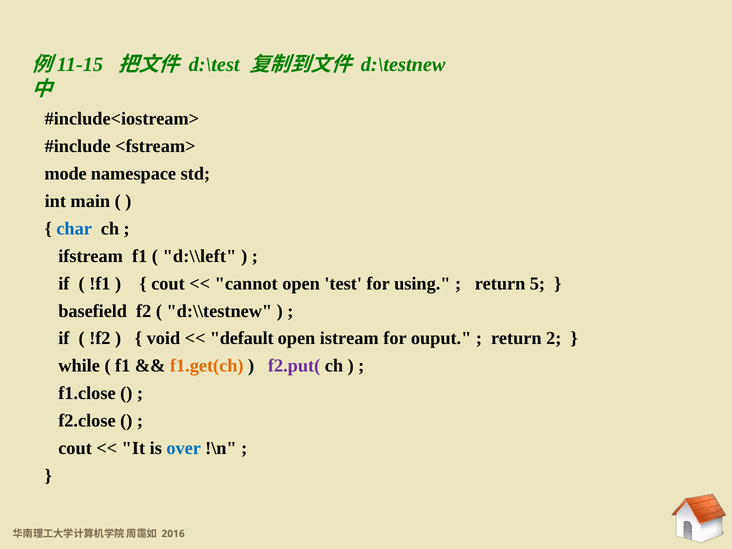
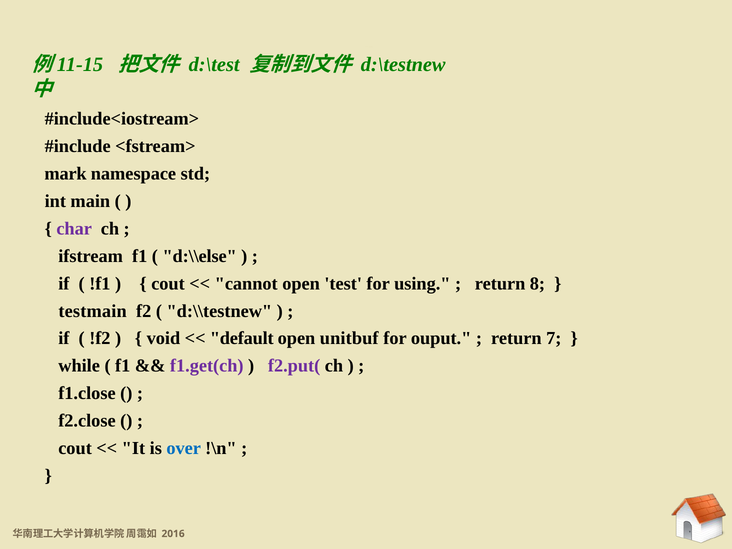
mode: mode -> mark
char colour: blue -> purple
d:\\left: d:\\left -> d:\\else
5: 5 -> 8
basefield: basefield -> testmain
istream: istream -> unitbuf
2: 2 -> 7
f1.get(ch colour: orange -> purple
